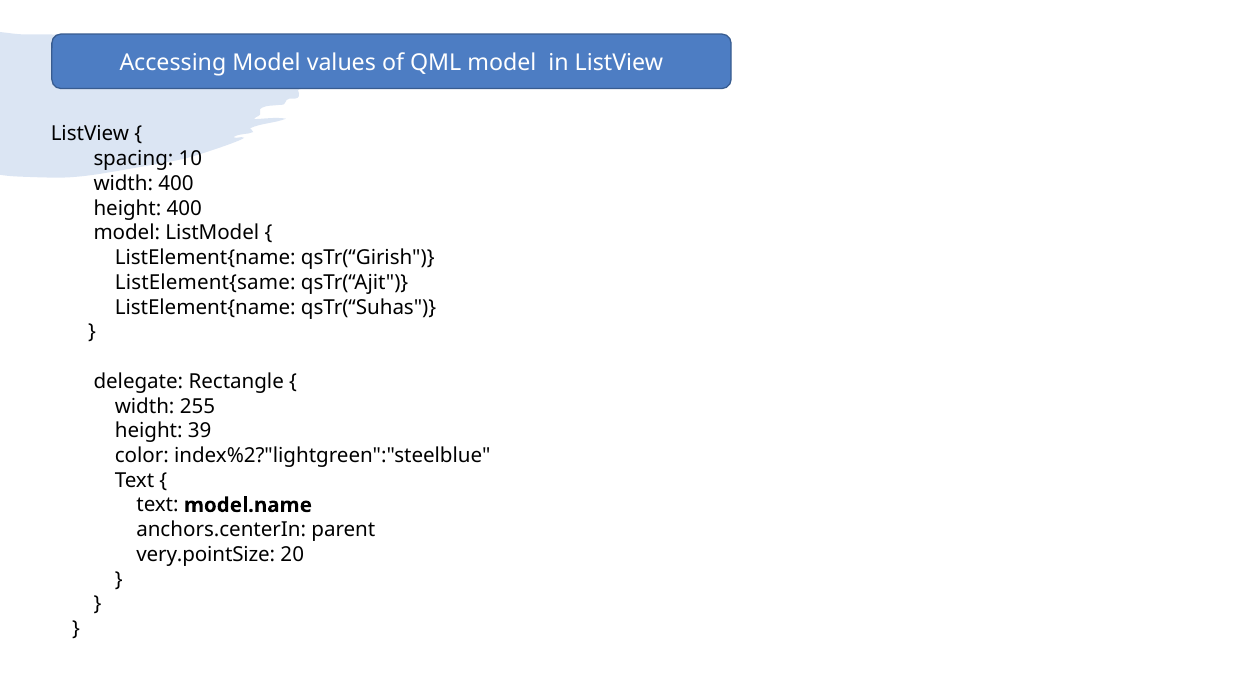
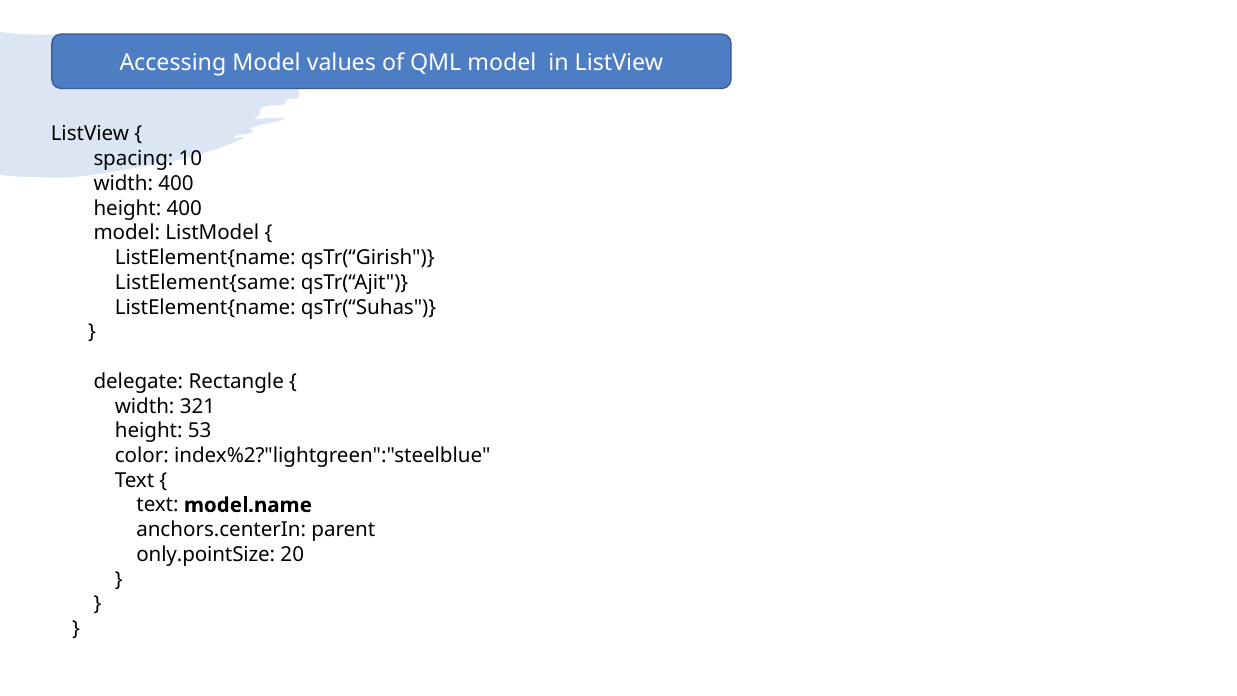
255: 255 -> 321
39: 39 -> 53
very.pointSize: very.pointSize -> only.pointSize
